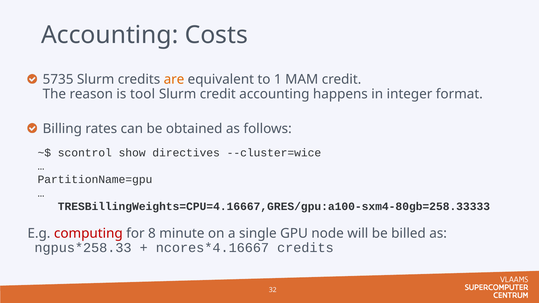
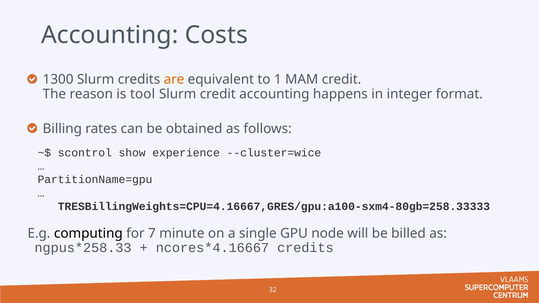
5735: 5735 -> 1300
directives: directives -> experience
computing colour: red -> black
8: 8 -> 7
